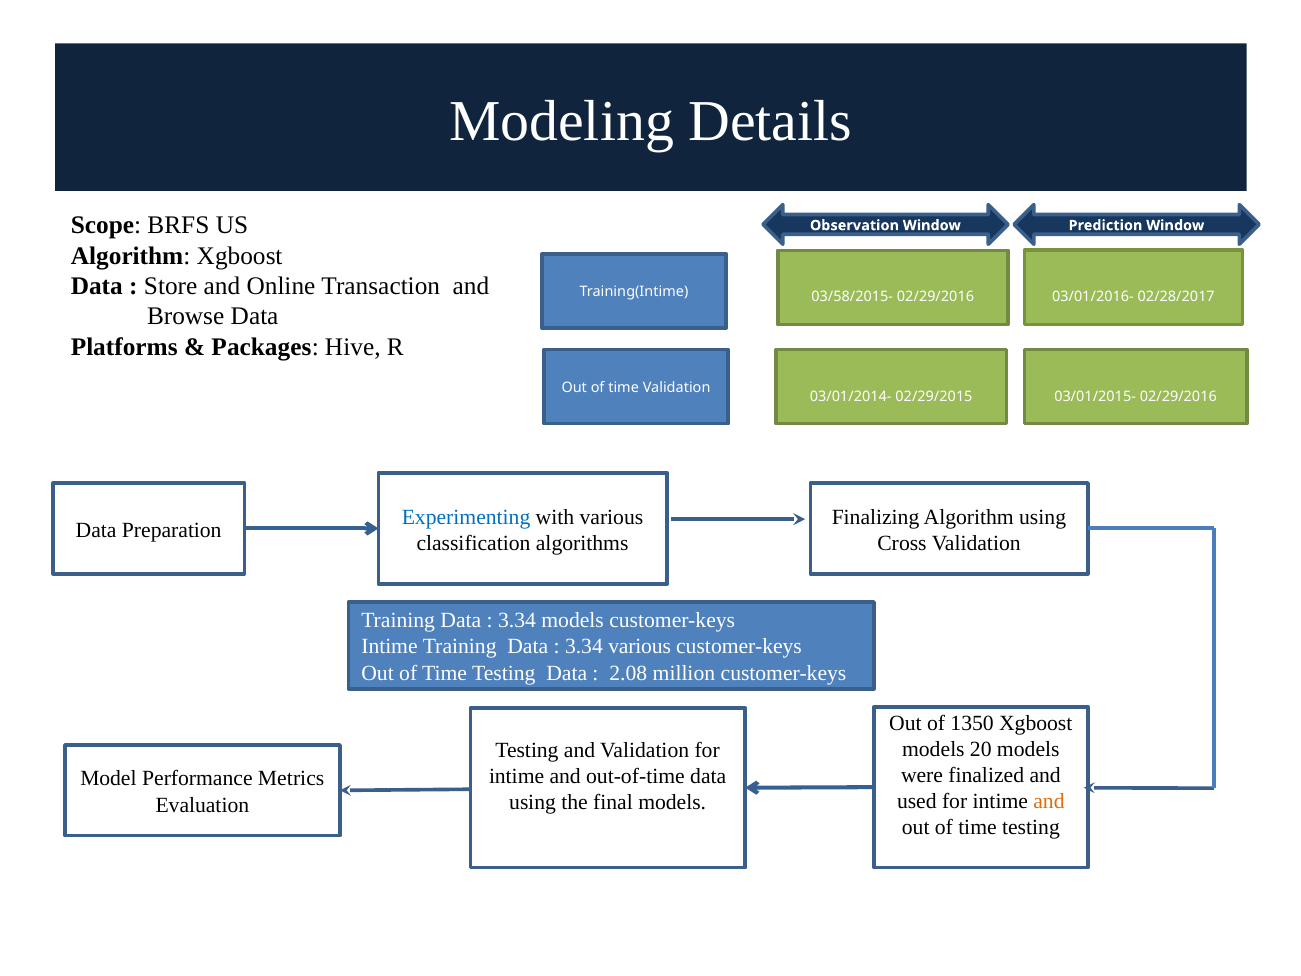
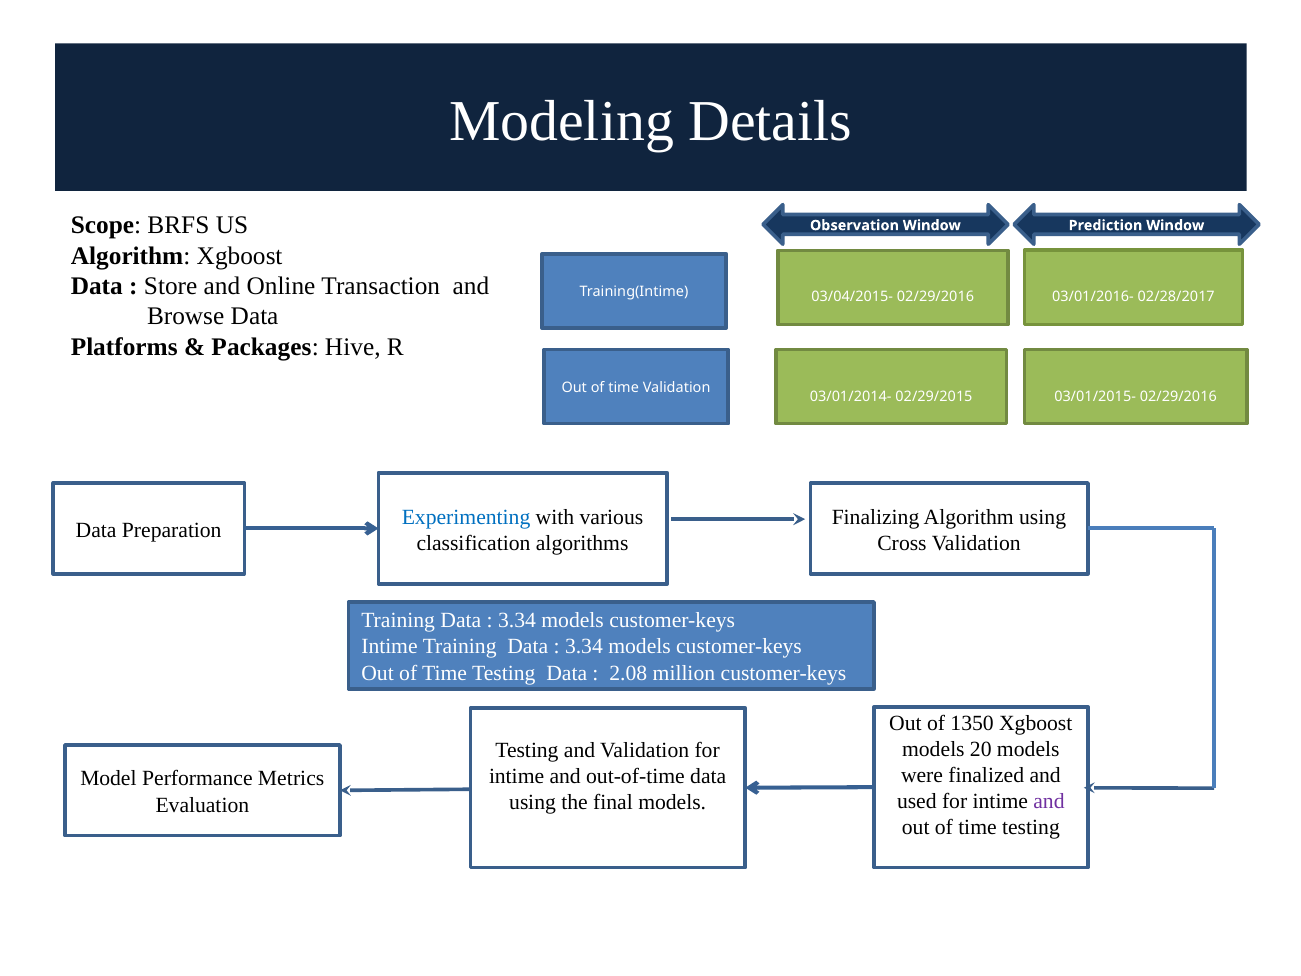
03/58/2015-: 03/58/2015- -> 03/04/2015-
various at (640, 647): various -> models
and at (1049, 801) colour: orange -> purple
